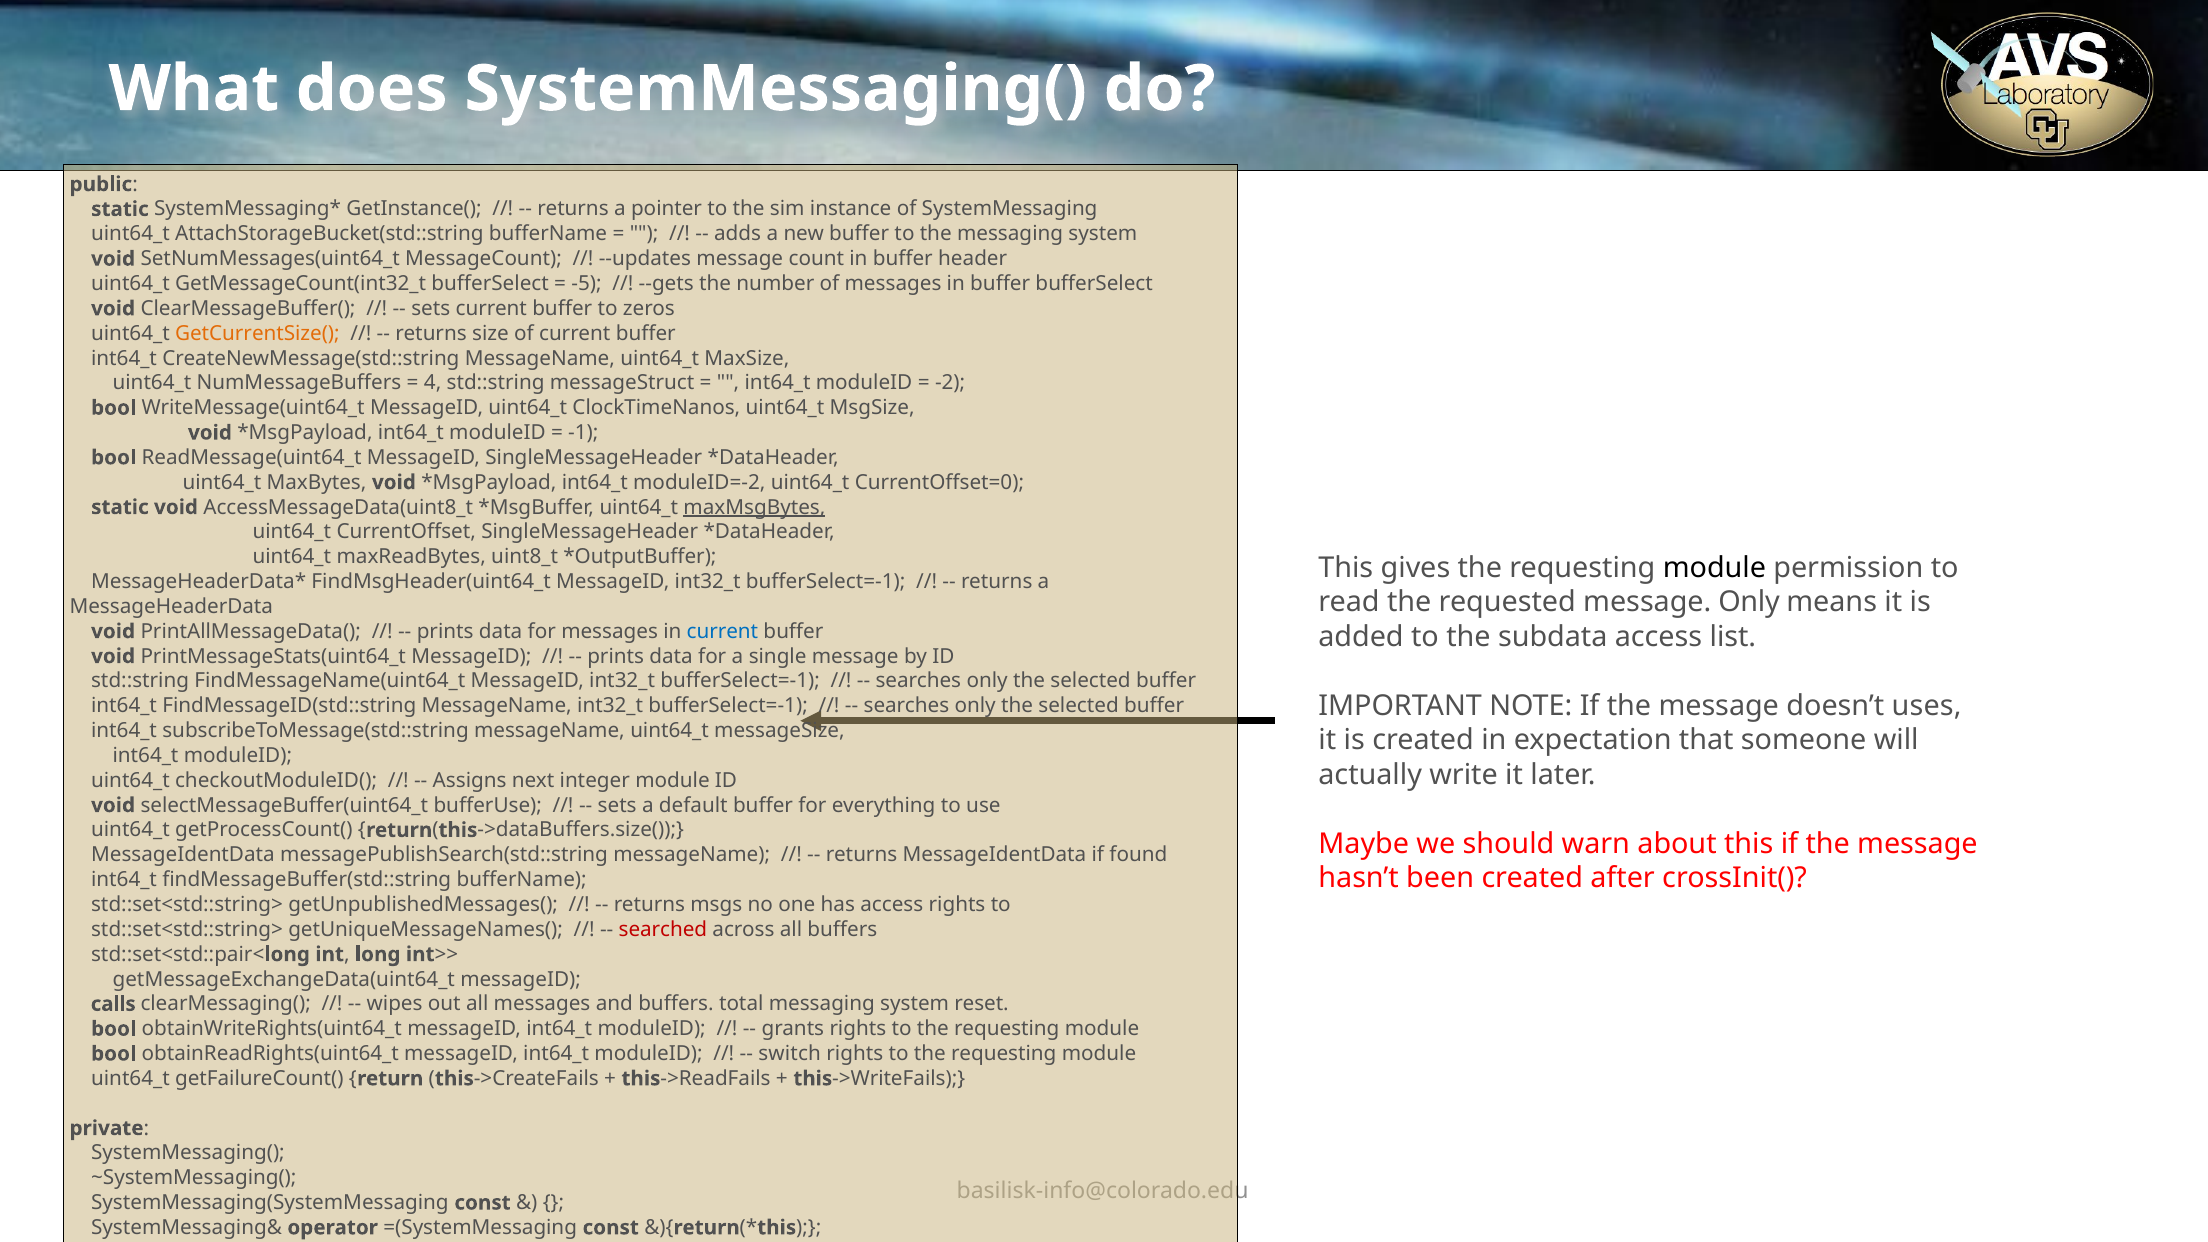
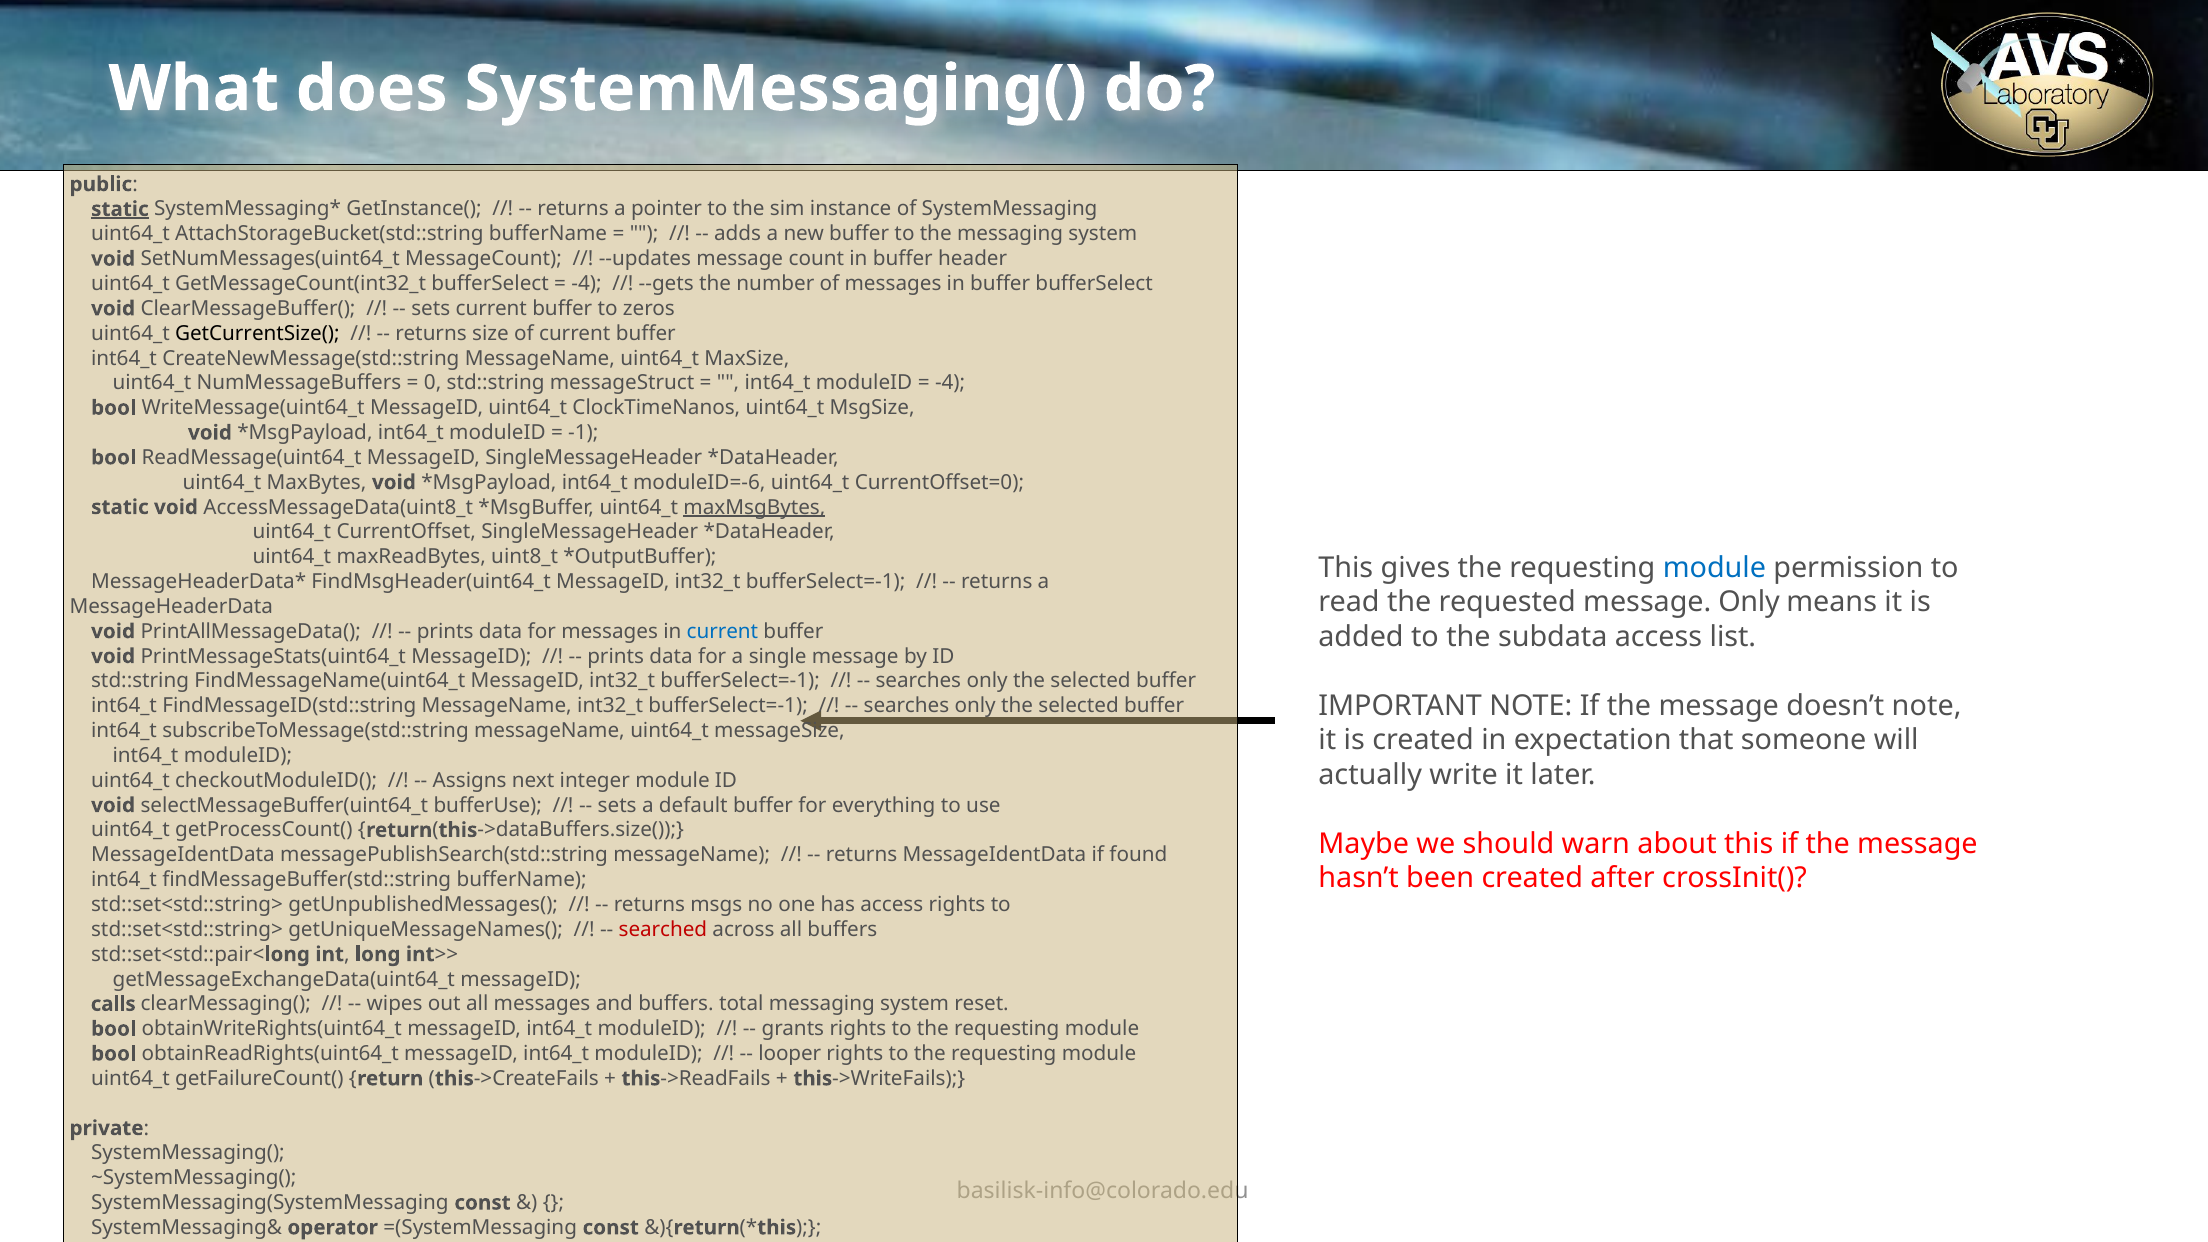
static at (120, 209) underline: none -> present
-5 at (587, 284): -5 -> -4
GetCurrentSize( colour: orange -> black
4: 4 -> 0
-2 at (950, 383): -2 -> -4
moduleID=-2: moduleID=-2 -> moduleID=-6
module at (1714, 568) colour: black -> blue
doesn’t uses: uses -> note
switch: switch -> looper
